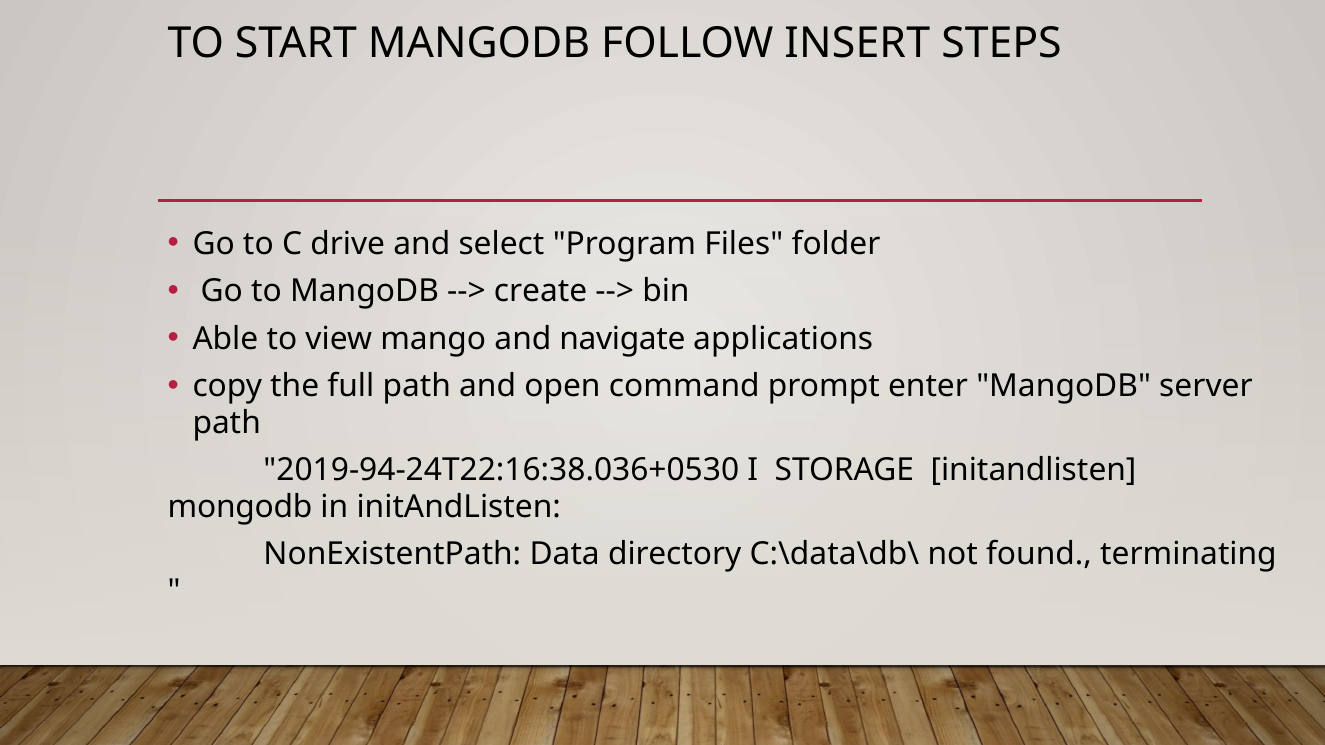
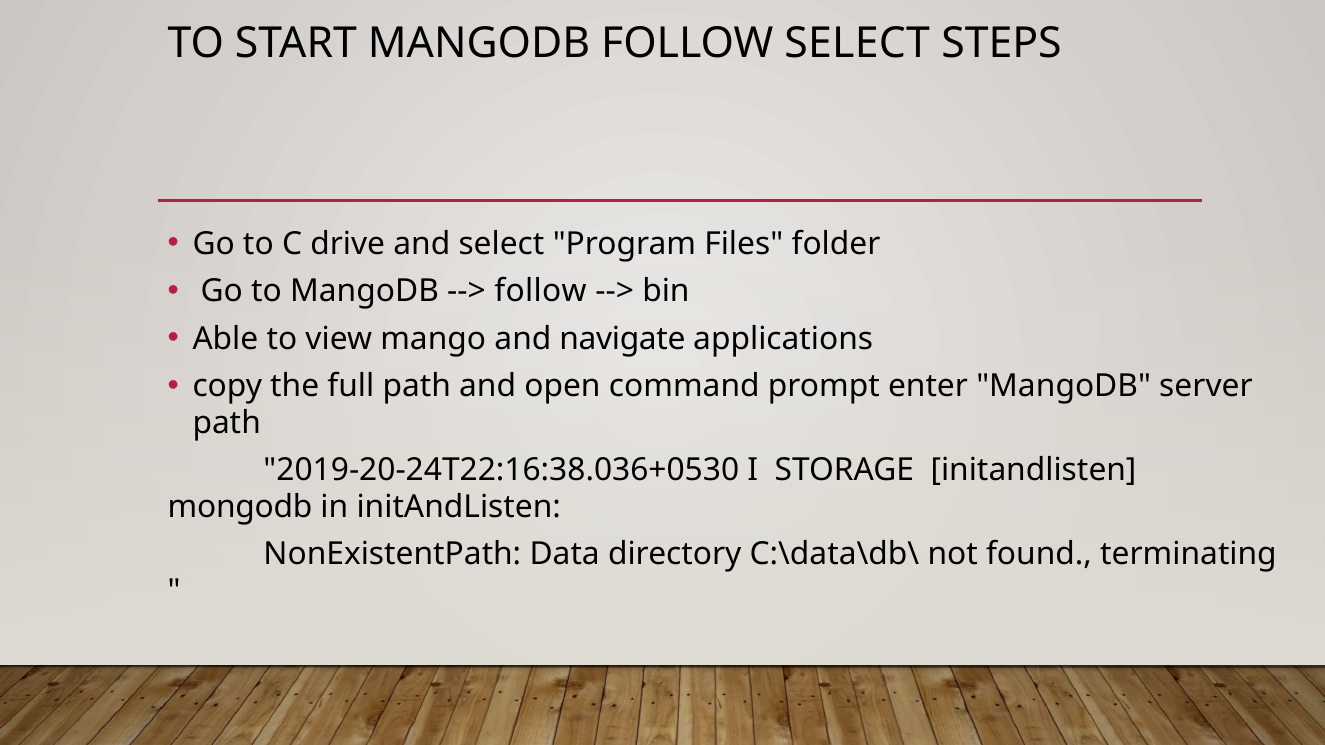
FOLLOW INSERT: INSERT -> SELECT
create at (541, 291): create -> follow
2019-94-24T22:16:38.036+0530: 2019-94-24T22:16:38.036+0530 -> 2019-20-24T22:16:38.036+0530
